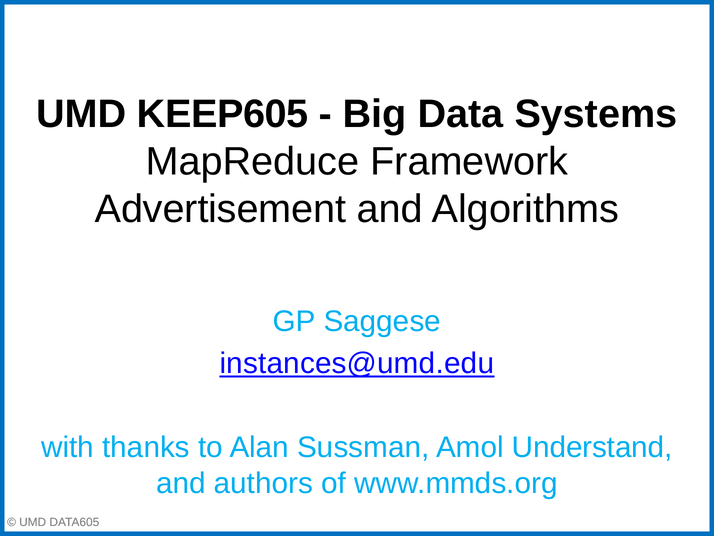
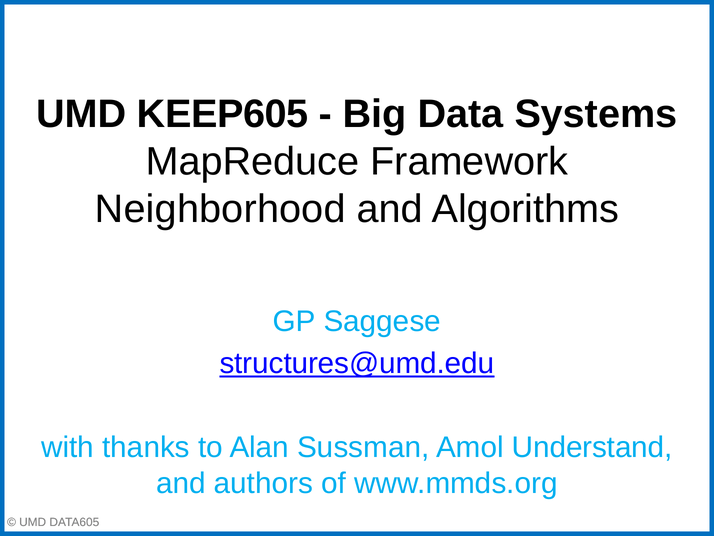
Advertisement: Advertisement -> Neighborhood
instances@umd.edu: instances@umd.edu -> structures@umd.edu
